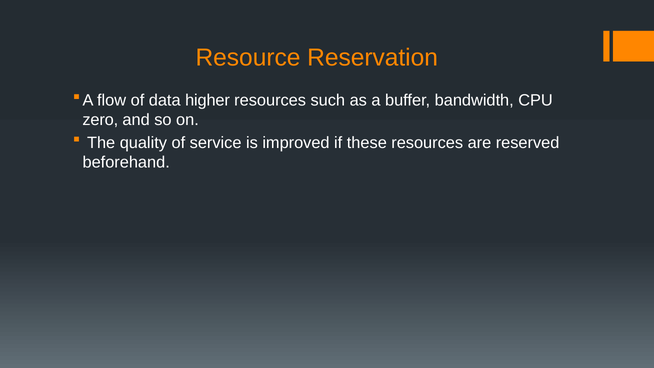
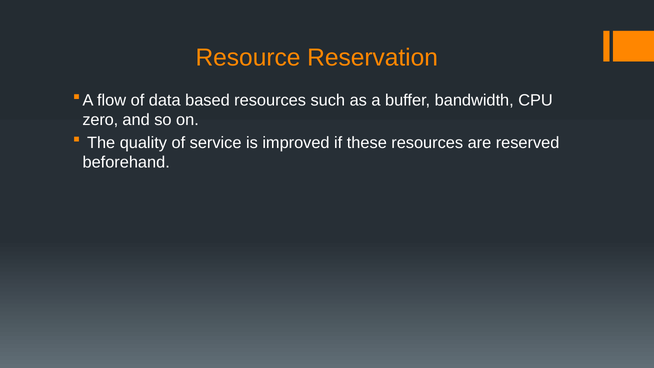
higher: higher -> based
